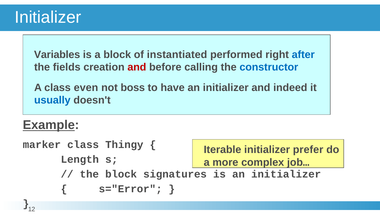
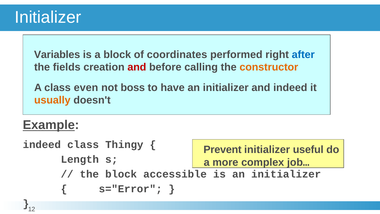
instantiated: instantiated -> coordinates
constructor colour: blue -> orange
usually colour: blue -> orange
marker at (42, 144): marker -> indeed
Iterable: Iterable -> Prevent
prefer: prefer -> useful
signatures: signatures -> accessible
